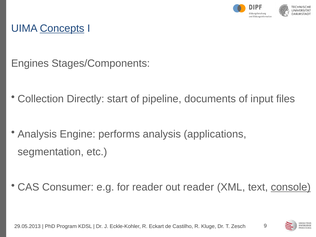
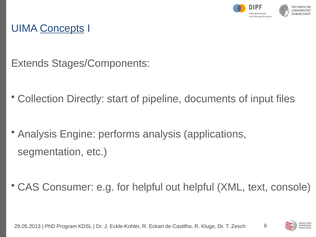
Engines: Engines -> Extends
for reader: reader -> helpful
out reader: reader -> helpful
console underline: present -> none
